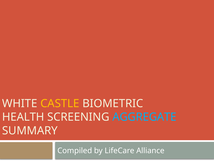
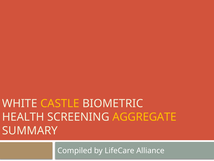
AGGREGATE colour: light blue -> yellow
